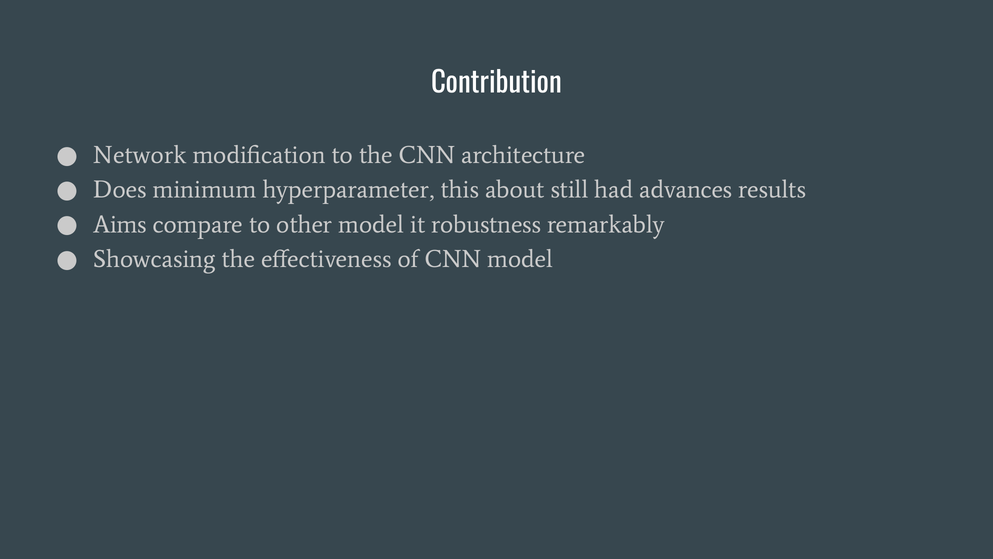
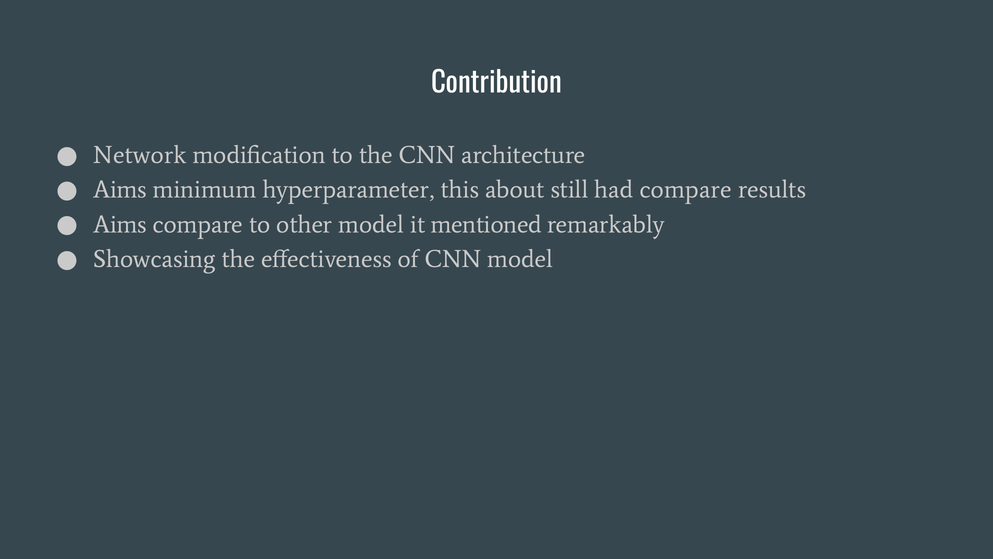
Does at (120, 190): Does -> Aims
had advances: advances -> compare
robustness: robustness -> mentioned
